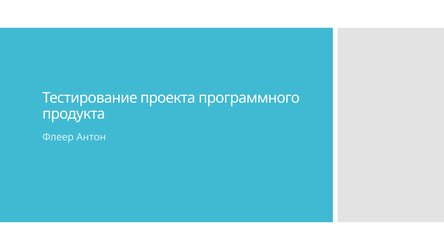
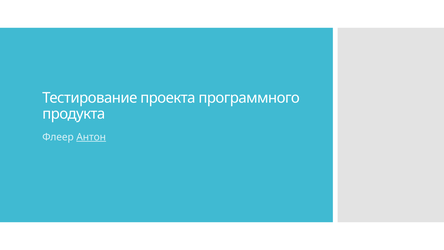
Антон underline: none -> present
